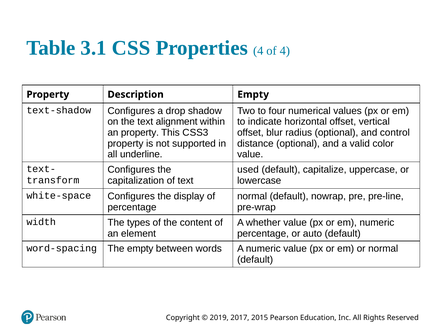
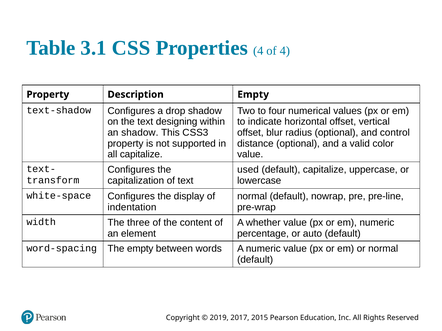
alignment: alignment -> designing
an property: property -> shadow
all underline: underline -> capitalize
percentage at (132, 208): percentage -> indentation
types: types -> three
